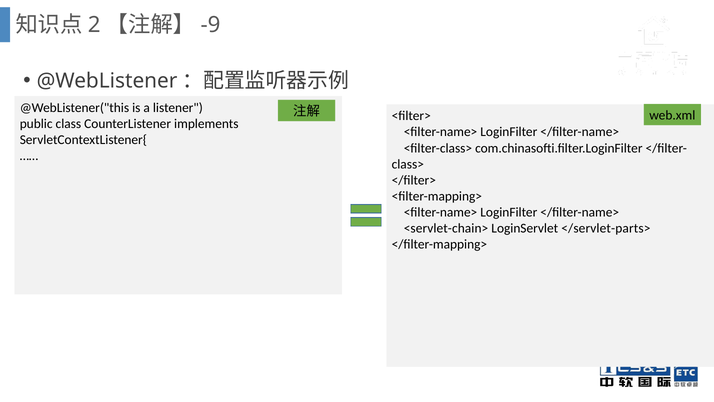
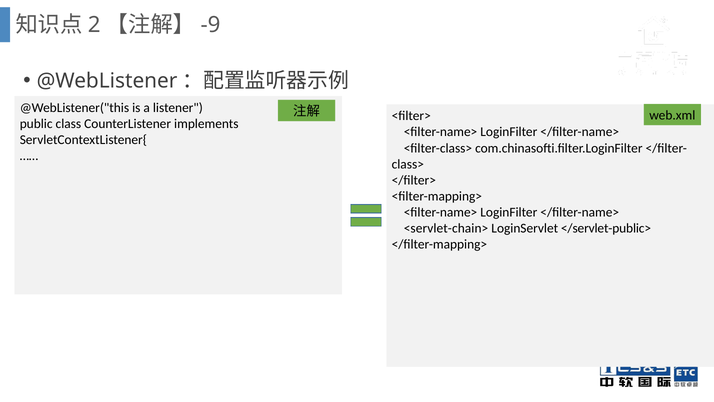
</servlet-parts>: </servlet-parts> -> </servlet-public>
